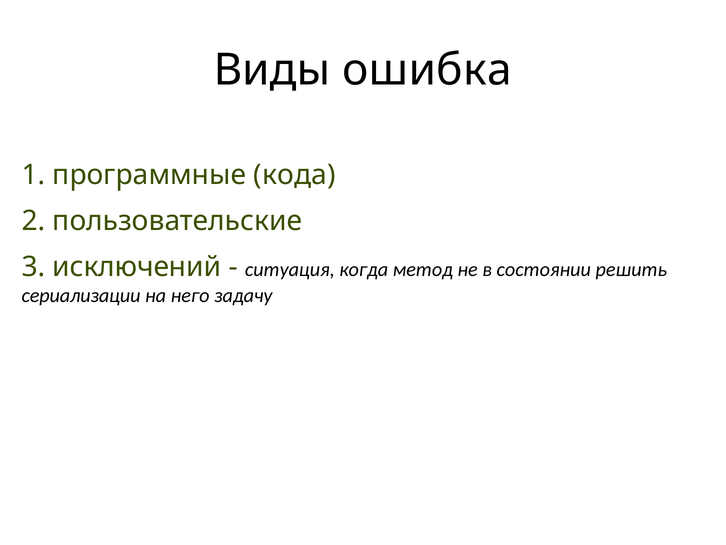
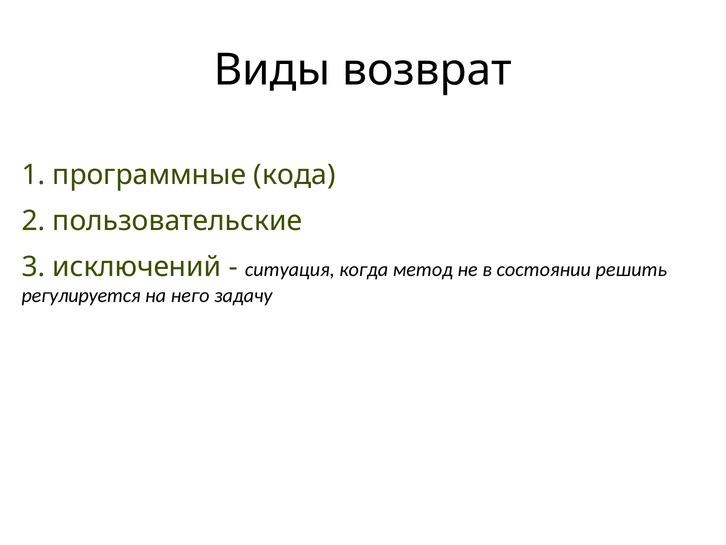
ошибка: ошибка -> возврат
сериализации: сериализации -> регулируется
